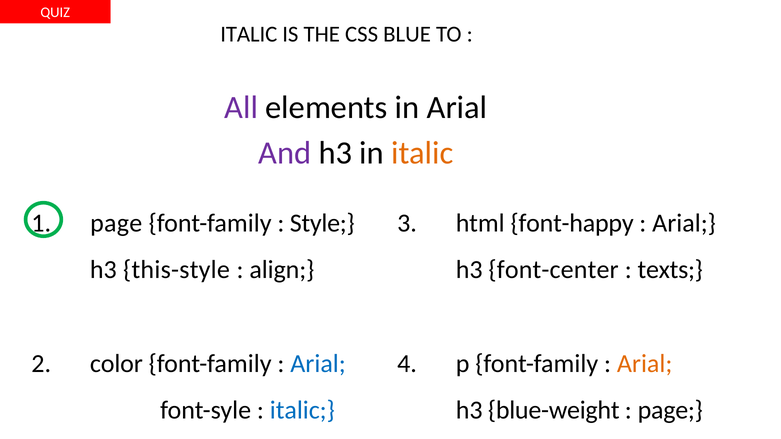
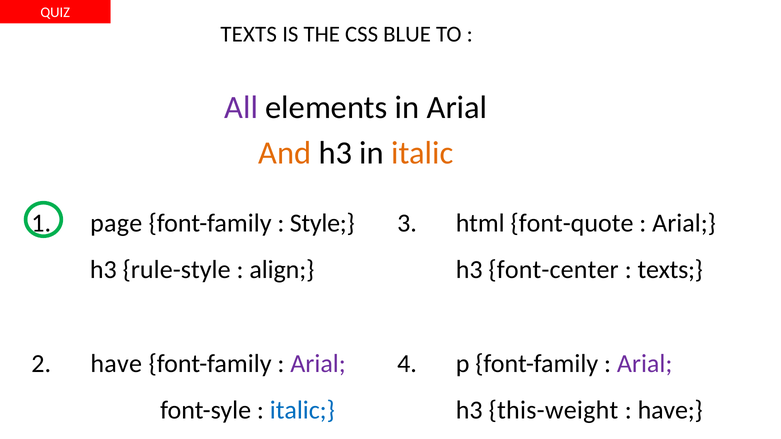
ITALIC at (249, 34): ITALIC -> TEXTS
And colour: purple -> orange
font-happy: font-happy -> font-quote
this-style: this-style -> rule-style
2 color: color -> have
Arial at (318, 364) colour: blue -> purple
Arial at (645, 364) colour: orange -> purple
blue-weight: blue-weight -> this-weight
page at (670, 411): page -> have
